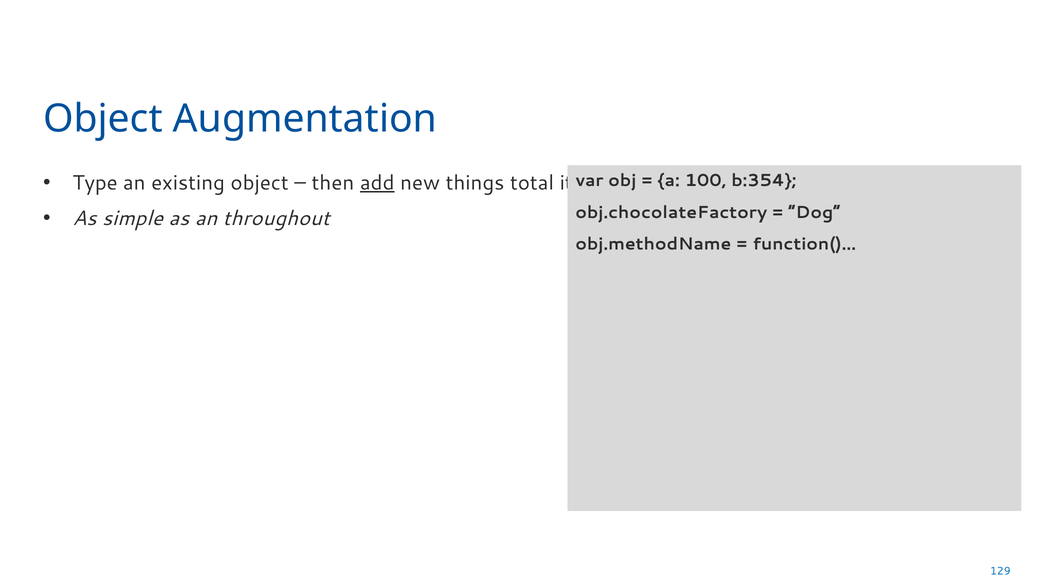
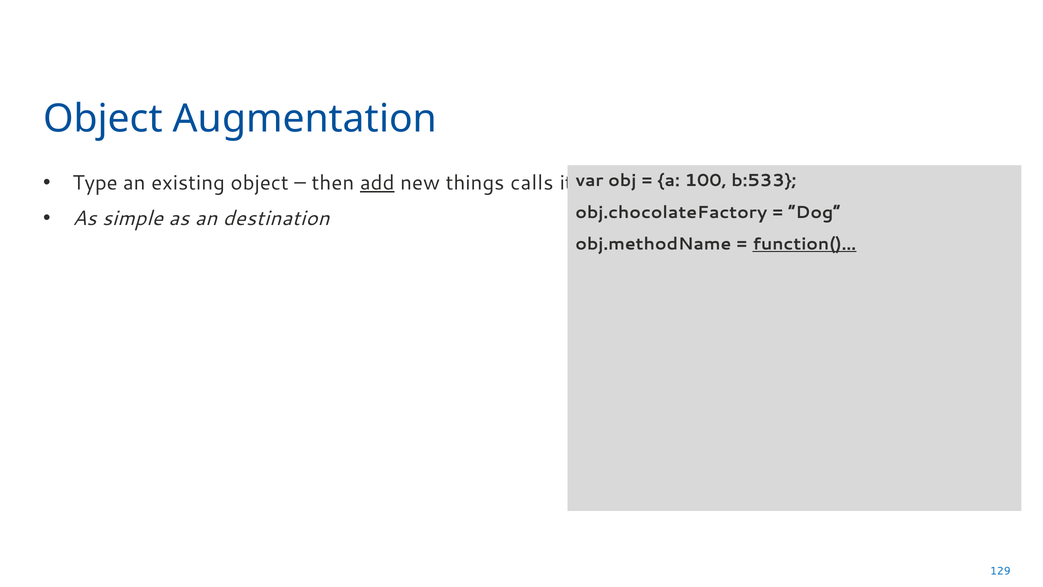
total: total -> calls
b:354: b:354 -> b:533
throughout: throughout -> destination
function()… underline: none -> present
